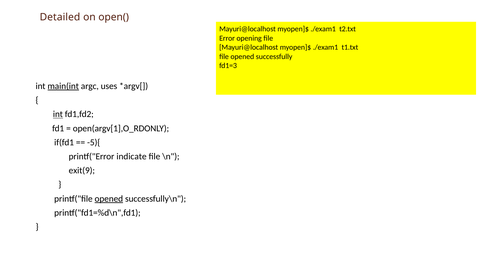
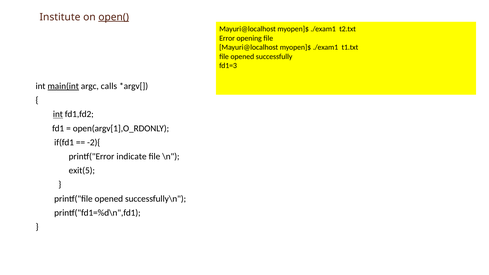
Detailed: Detailed -> Institute
open( underline: none -> present
uses: uses -> calls
-5){: -5){ -> -2){
exit(9: exit(9 -> exit(5
opened at (109, 199) underline: present -> none
